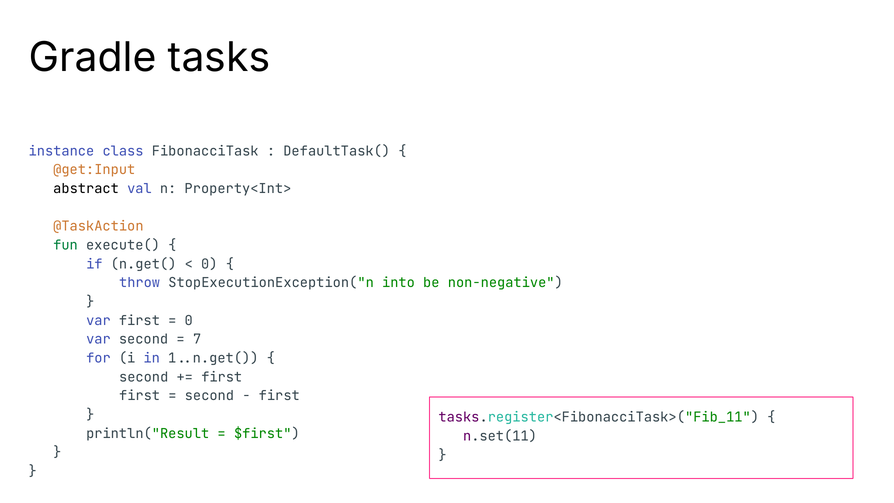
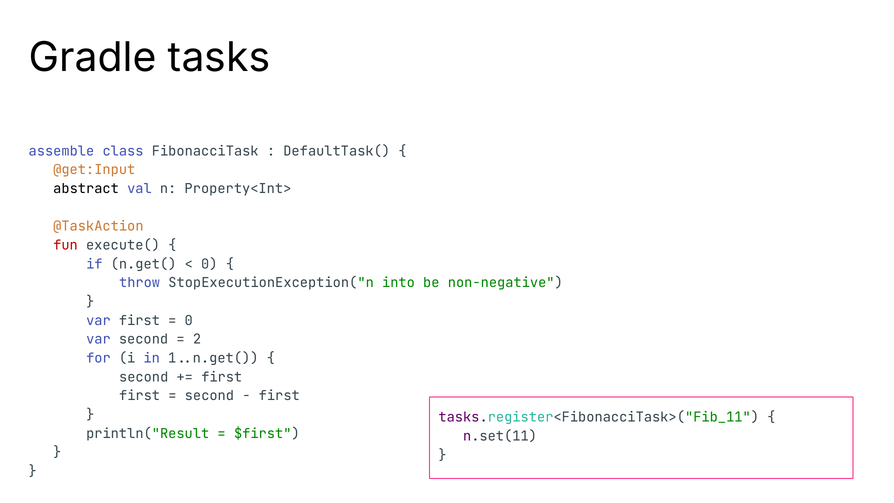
instance: instance -> assemble
fun colour: green -> red
7: 7 -> 2
